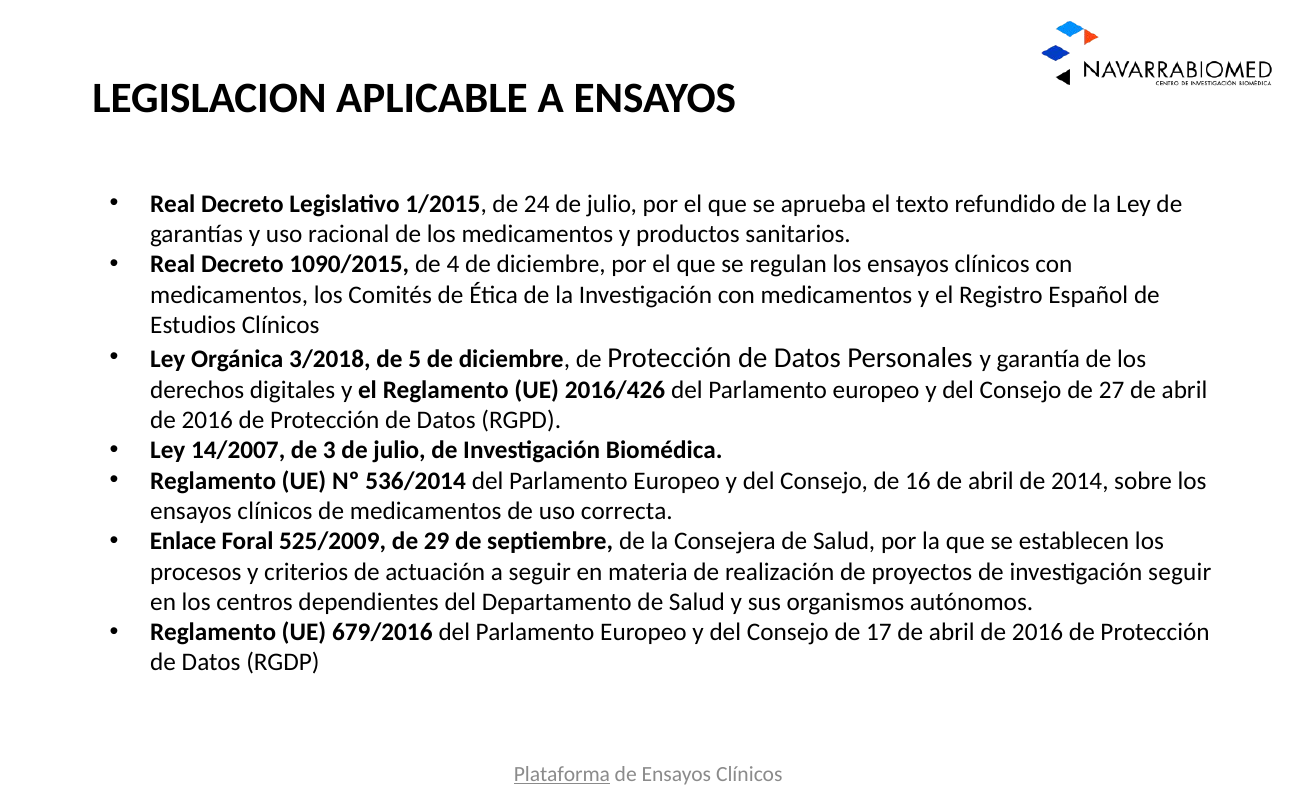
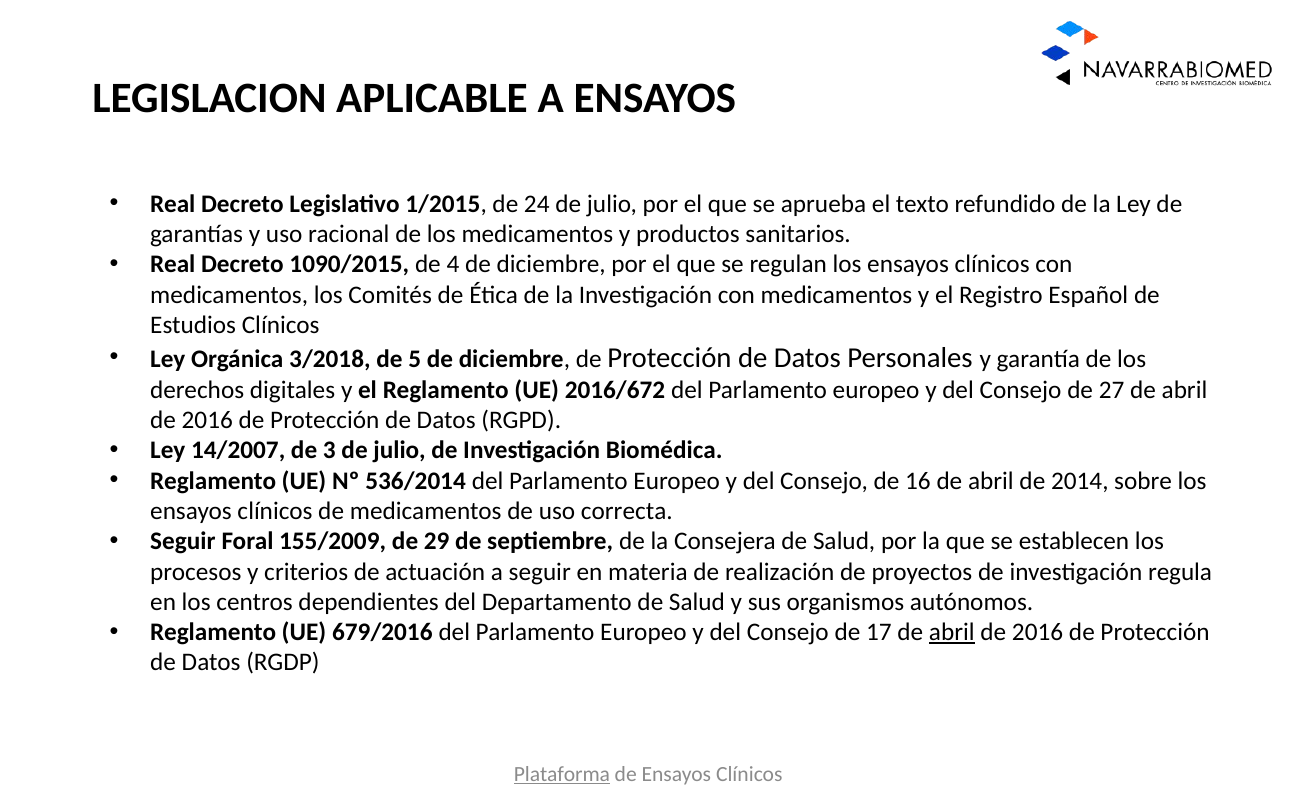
2016/426: 2016/426 -> 2016/672
Enlace at (183, 541): Enlace -> Seguir
525/2009: 525/2009 -> 155/2009
investigación seguir: seguir -> regula
abril at (952, 632) underline: none -> present
